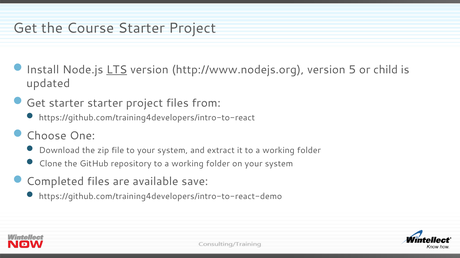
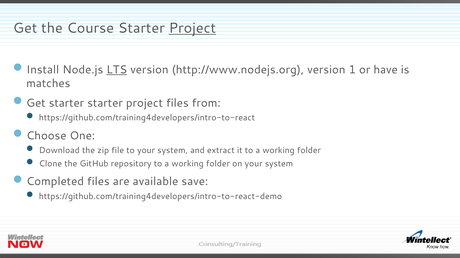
Project at (192, 28) underline: none -> present
5: 5 -> 1
child: child -> have
updated: updated -> matches
